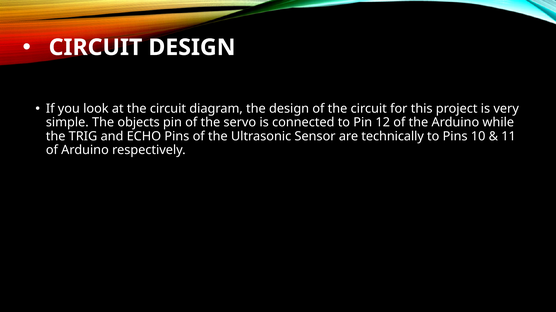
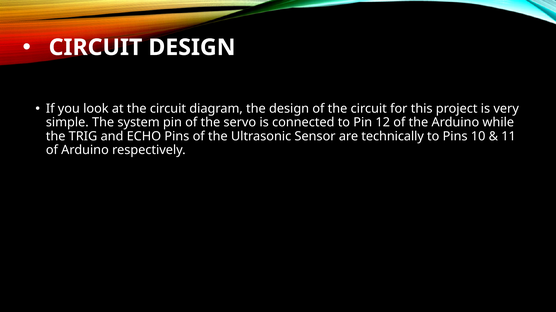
objects: objects -> system
